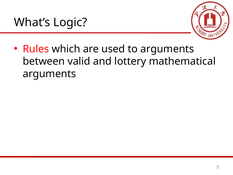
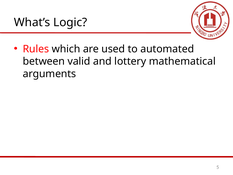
to arguments: arguments -> automated
